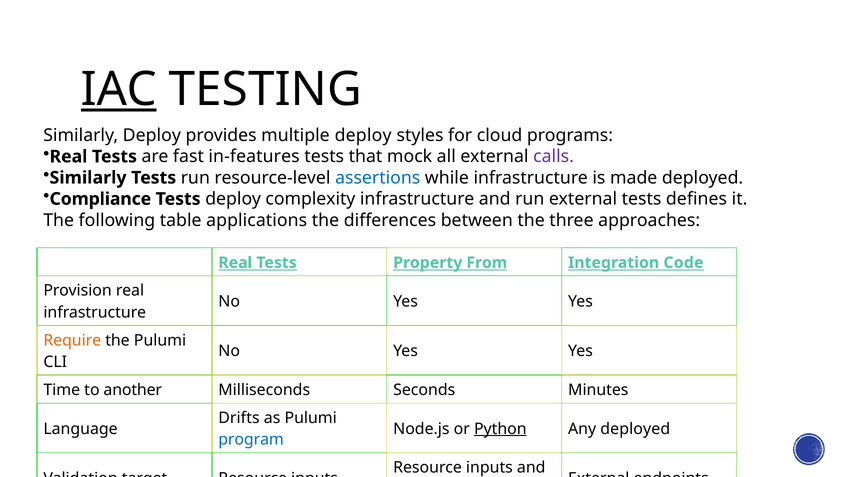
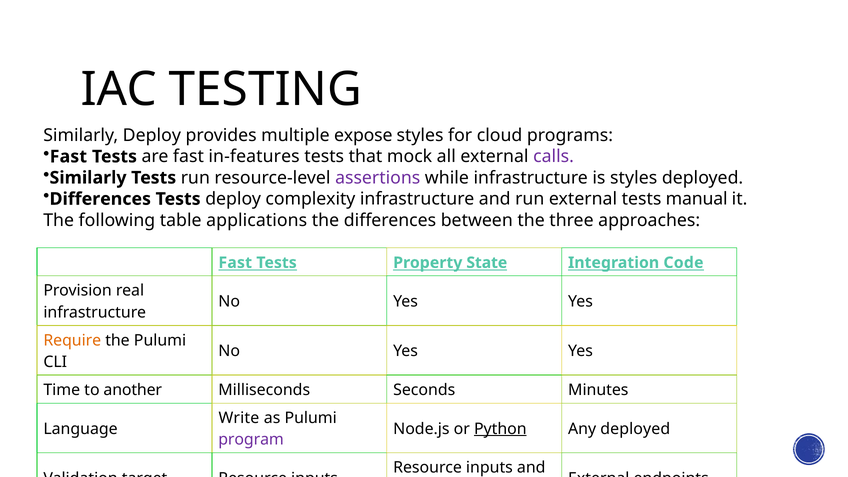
IAC underline: present -> none
multiple deploy: deploy -> expose
Real at (68, 157): Real -> Fast
assertions colour: blue -> purple
is made: made -> styles
Compliance at (100, 199): Compliance -> Differences
defines: defines -> manual
Real at (235, 263): Real -> Fast
From: From -> State
Drifts: Drifts -> Write
program colour: blue -> purple
